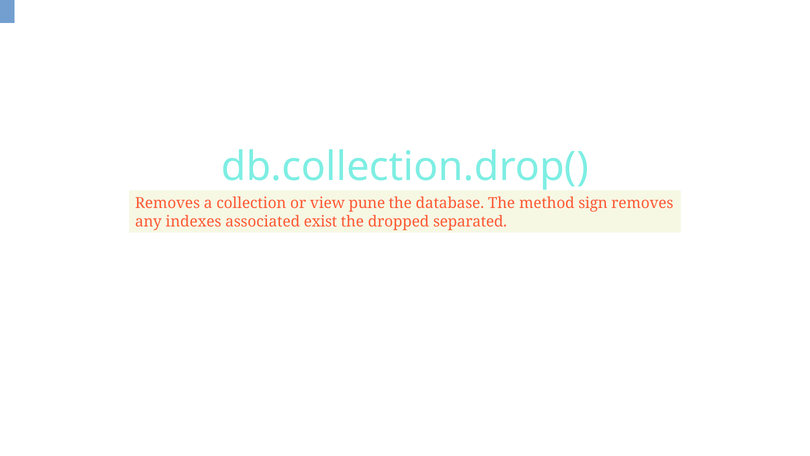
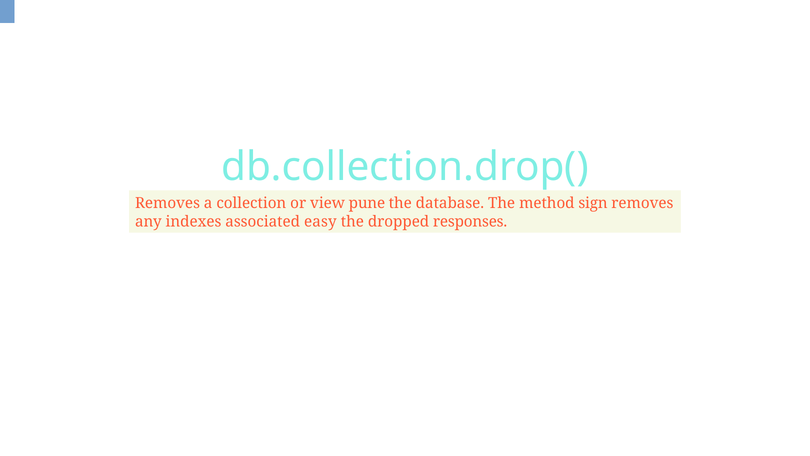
exist: exist -> easy
separated: separated -> responses
